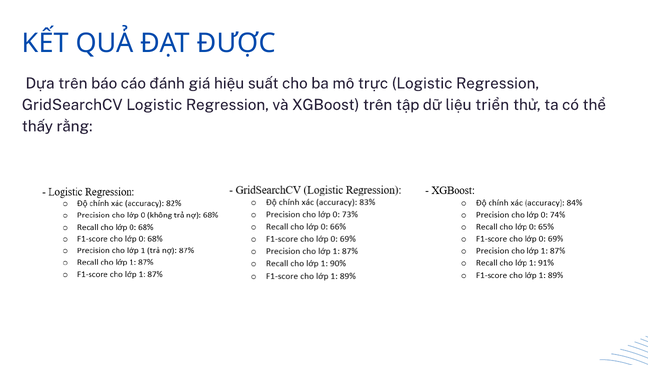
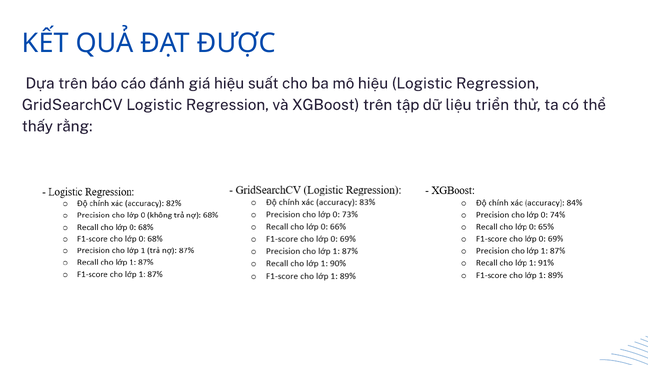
mô trực: trực -> hiệu
